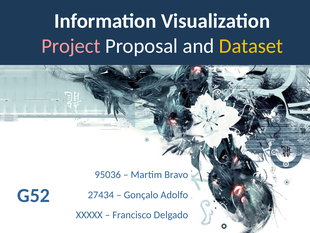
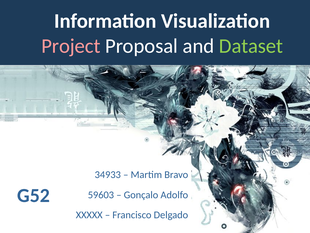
Dataset colour: yellow -> light green
95036: 95036 -> 34933
27434: 27434 -> 59603
